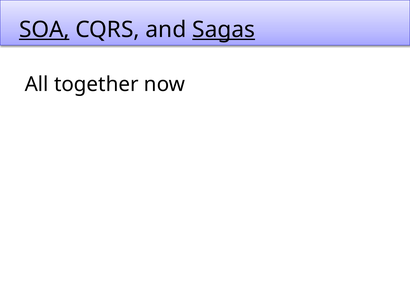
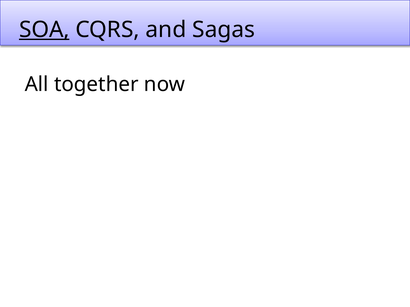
Sagas underline: present -> none
